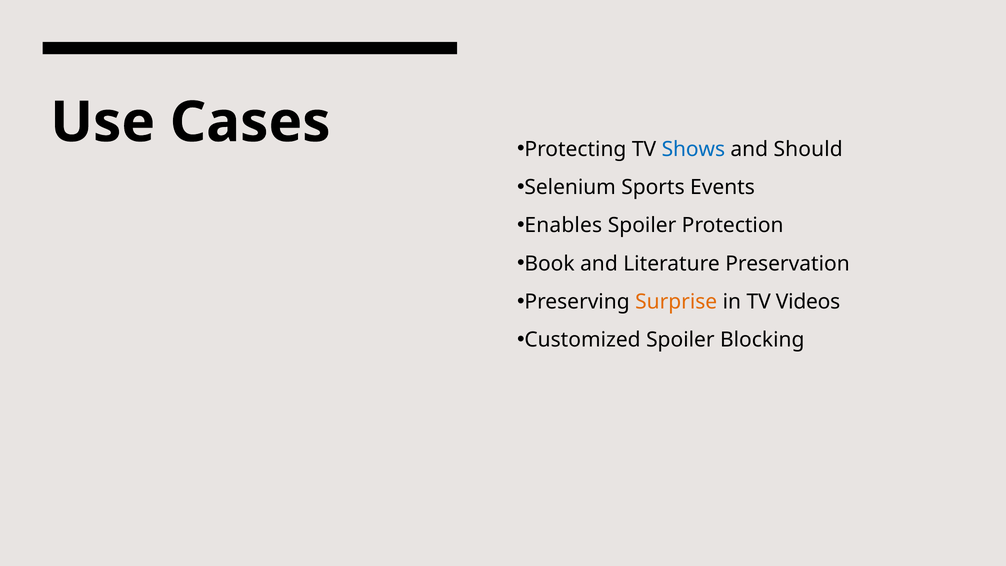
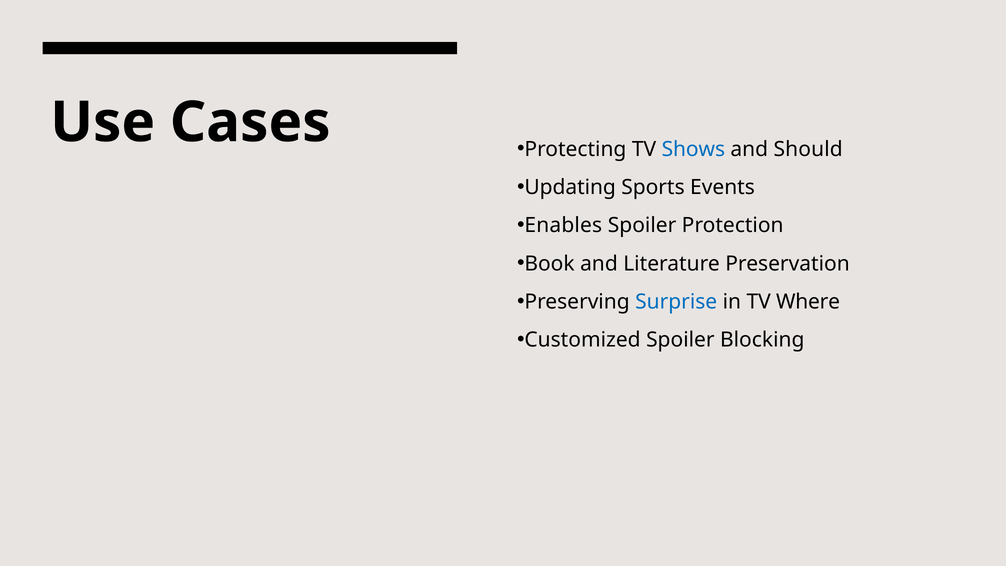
Selenium: Selenium -> Updating
Surprise colour: orange -> blue
Videos: Videos -> Where
